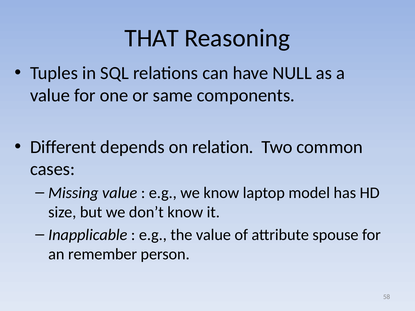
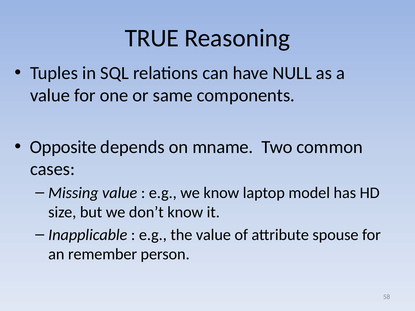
THAT: THAT -> TRUE
Different: Different -> Opposite
relation: relation -> mname
